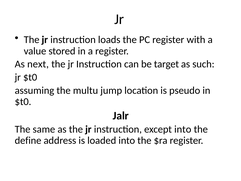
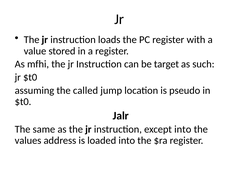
next: next -> mfhi
multu: multu -> called
define: define -> values
